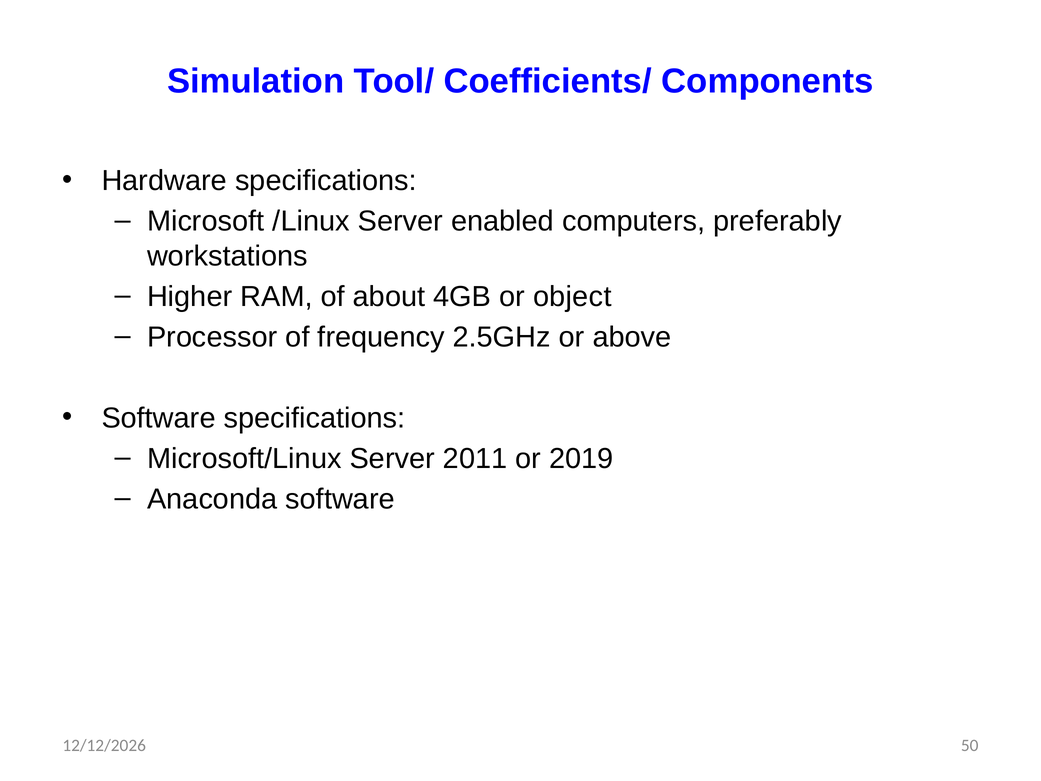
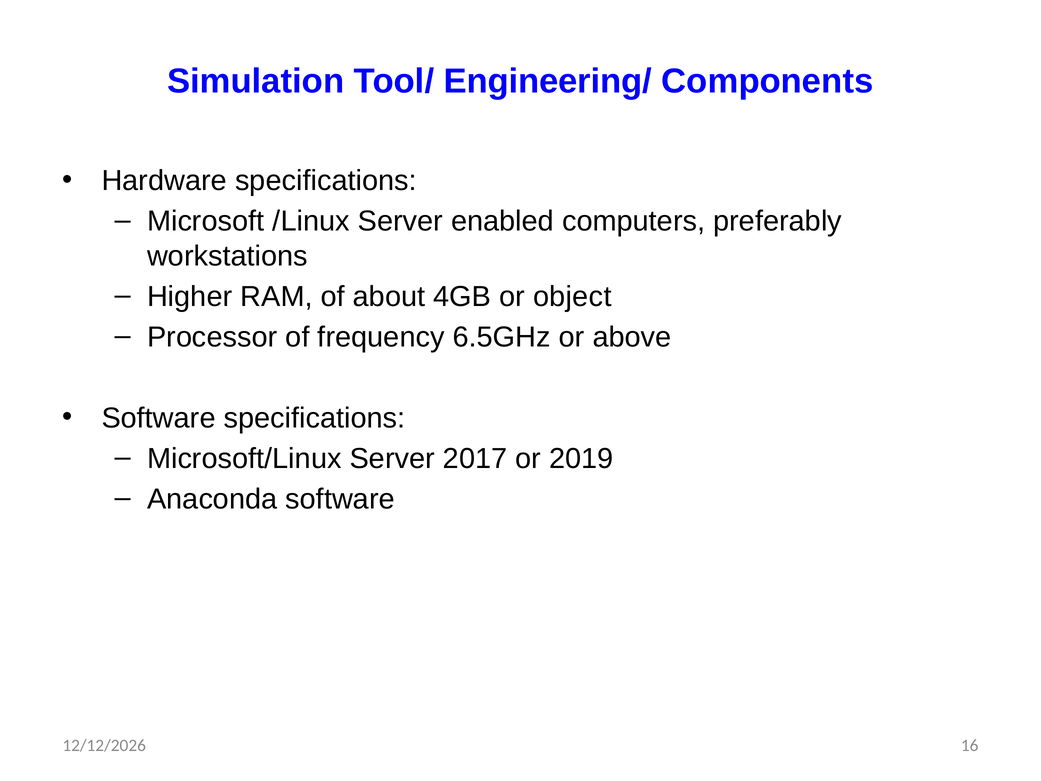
Coefficients/: Coefficients/ -> Engineering/
2.5GHz: 2.5GHz -> 6.5GHz
2011: 2011 -> 2017
50: 50 -> 16
